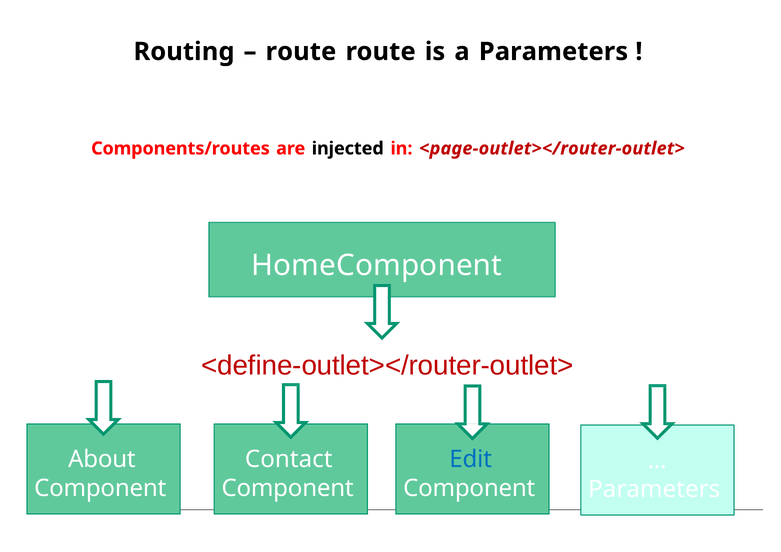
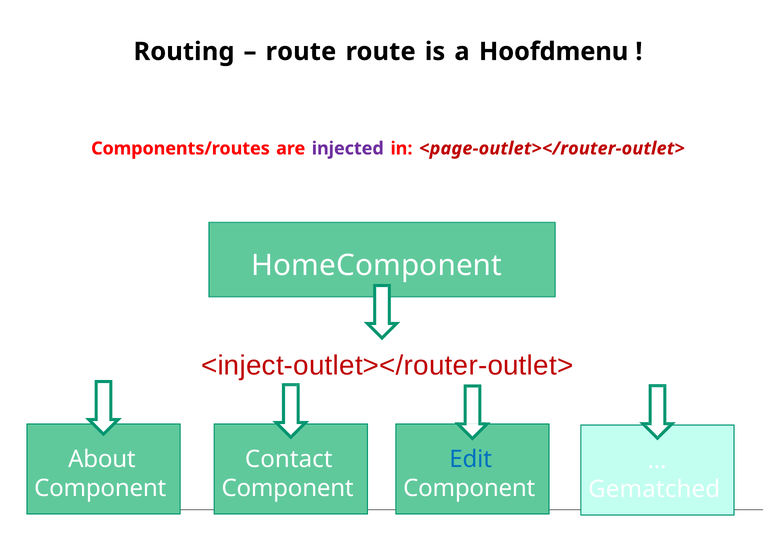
a Parameters: Parameters -> Hoofdmenu
injected colour: black -> purple
<define-outlet></router-outlet>: <define-outlet></router-outlet> -> <inject-outlet></router-outlet>
Parameters at (654, 489): Parameters -> Gematched
